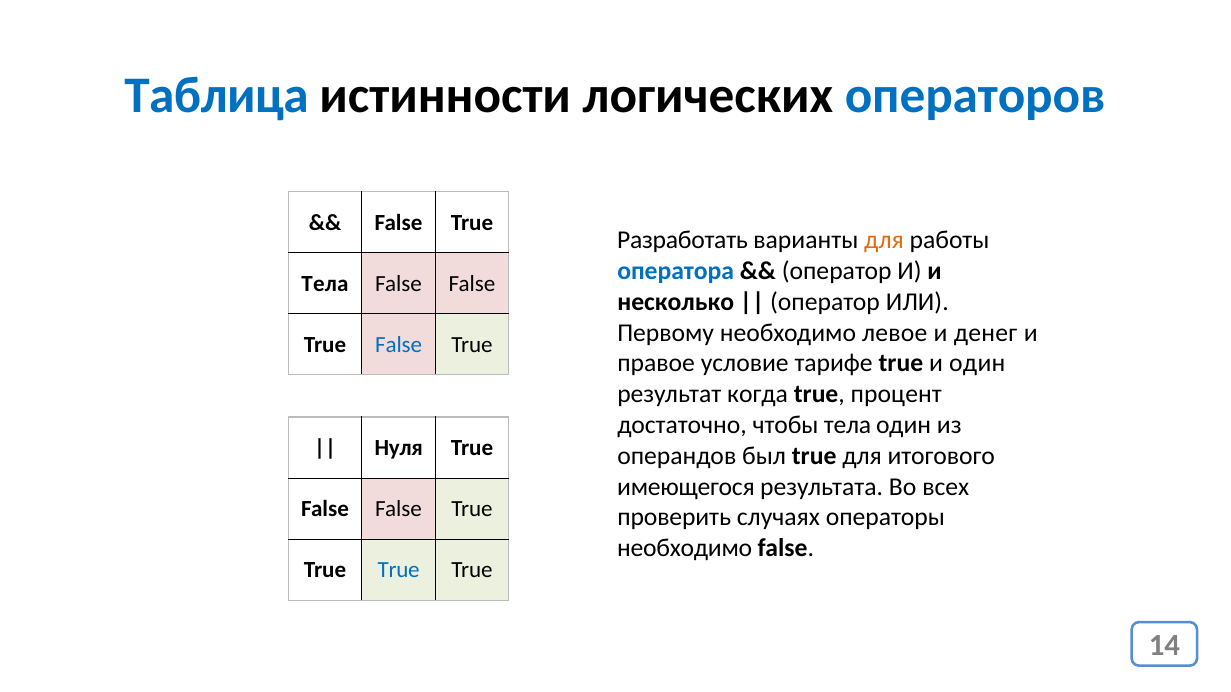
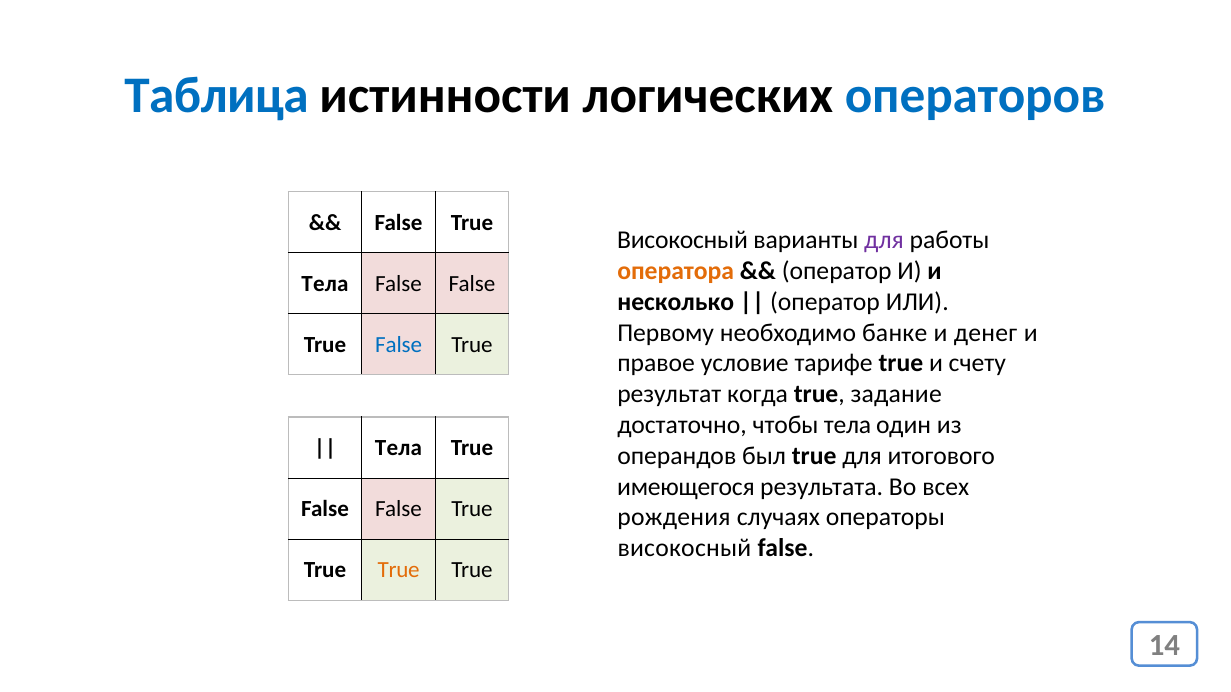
Разработать at (683, 241): Разработать -> Високосный
для at (884, 241) colour: orange -> purple
оператора colour: blue -> orange
левое: левое -> банке
и один: один -> счету
процент: процент -> задание
Нуля at (399, 448): Нуля -> Тела
проверить: проверить -> рождения
необходимо at (685, 548): необходимо -> високосный
True at (399, 570) colour: blue -> orange
